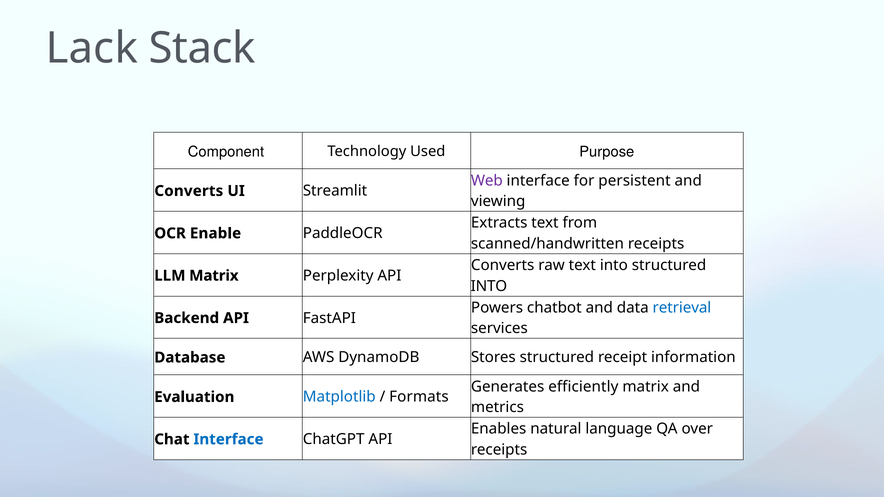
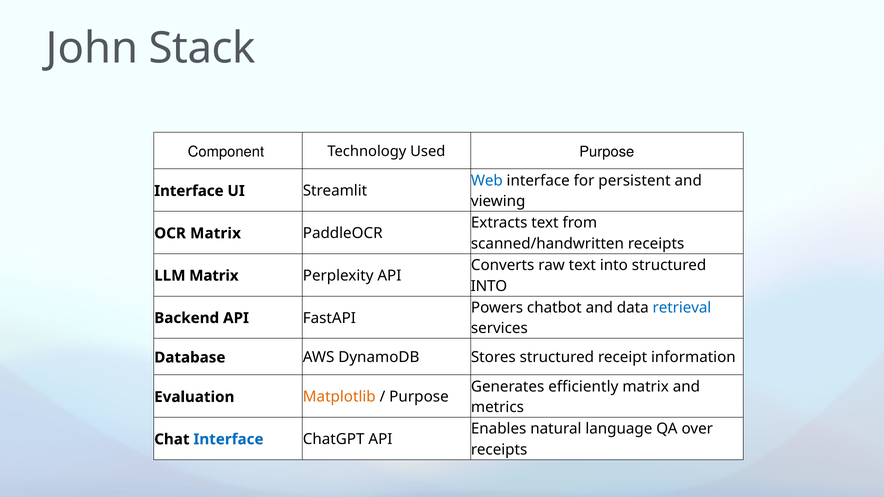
Lack: Lack -> John
Web colour: purple -> blue
Converts at (189, 191): Converts -> Interface
OCR Enable: Enable -> Matrix
Matplotlib colour: blue -> orange
Formats at (419, 397): Formats -> Purpose
